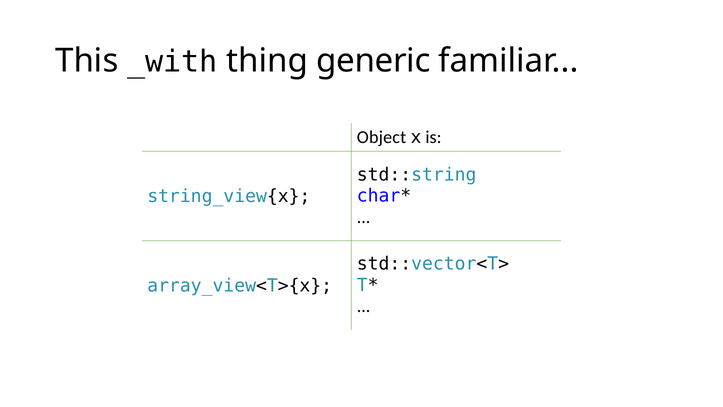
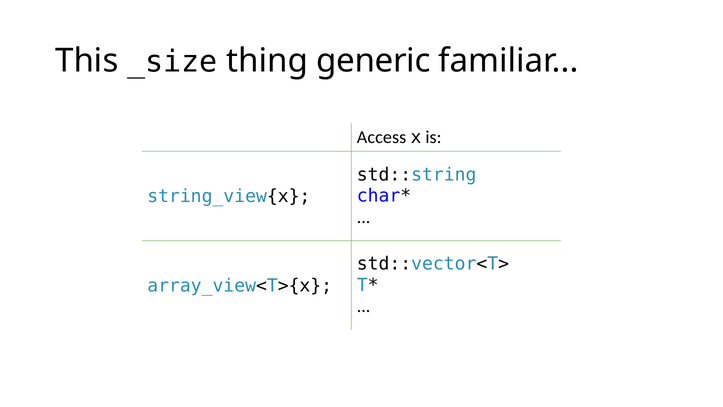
_with: _with -> _size
Object: Object -> Access
